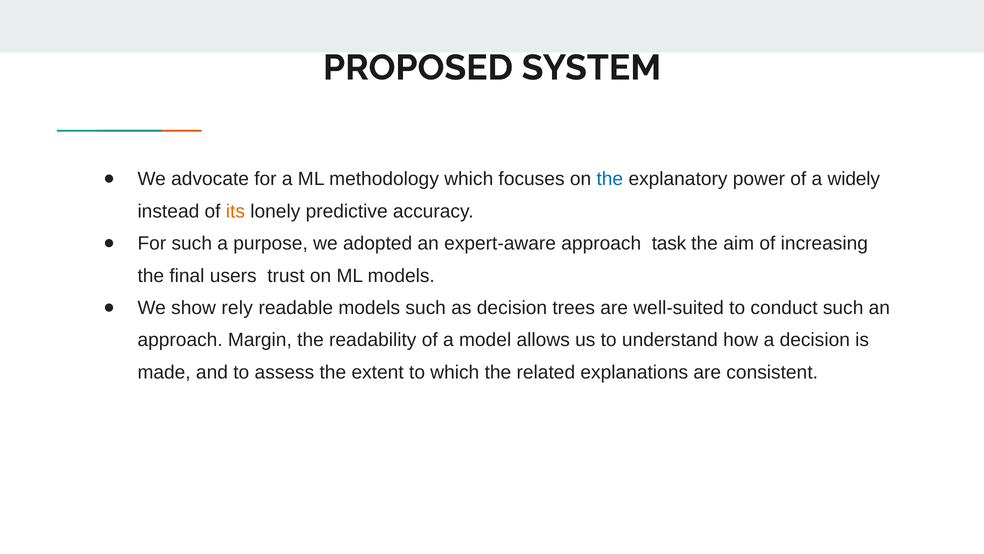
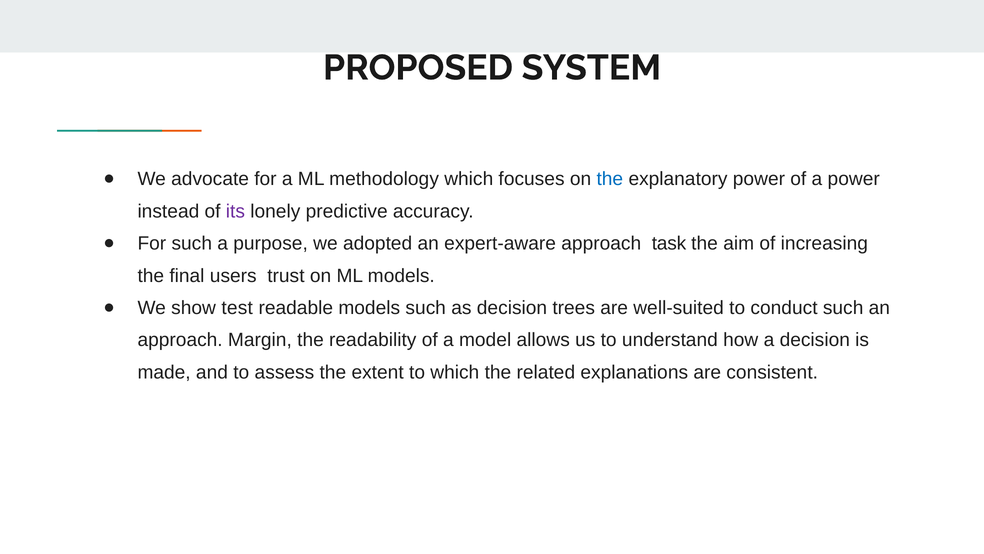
a widely: widely -> power
its colour: orange -> purple
rely: rely -> test
